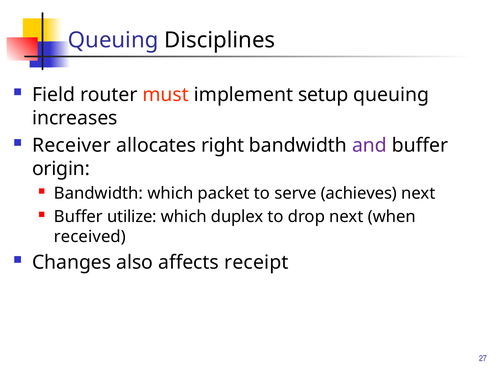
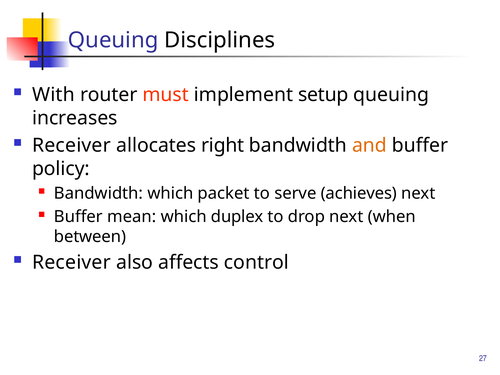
Field: Field -> With
and colour: purple -> orange
origin: origin -> policy
utilize: utilize -> mean
received: received -> between
Changes at (72, 263): Changes -> Receiver
receipt: receipt -> control
